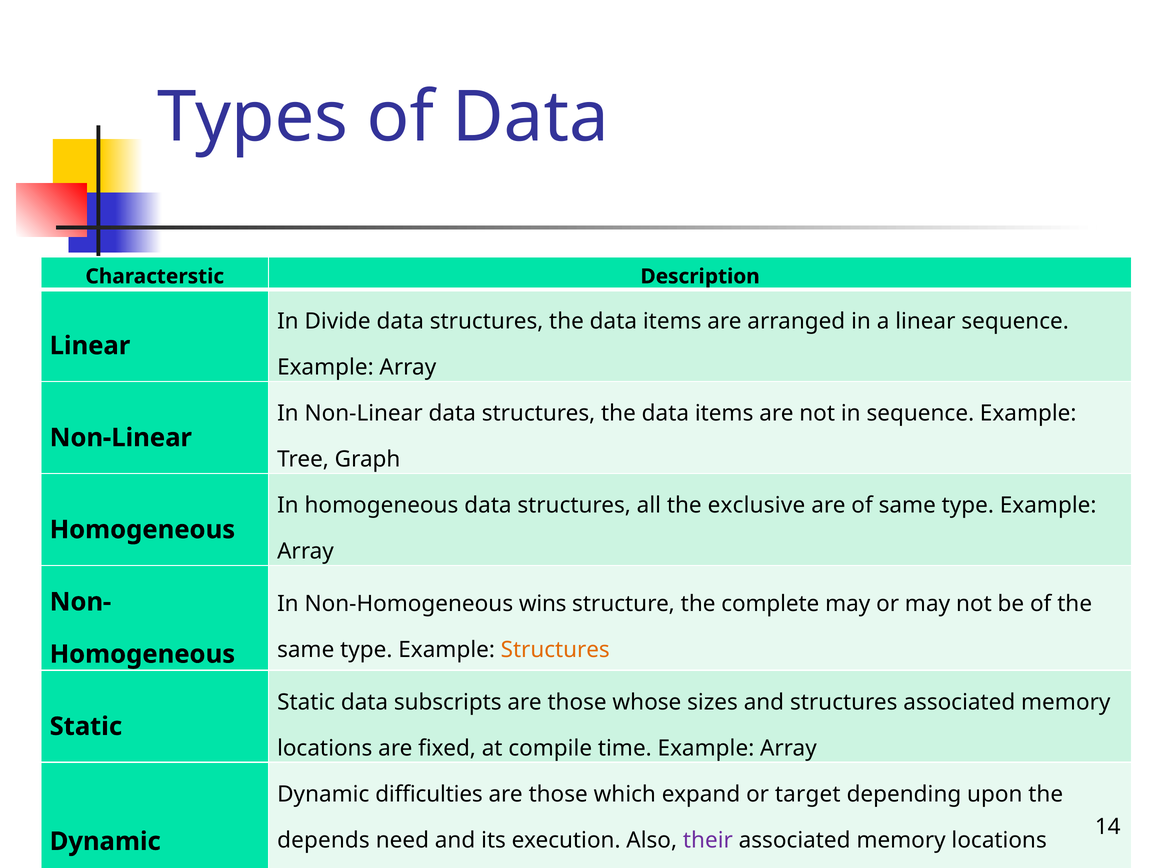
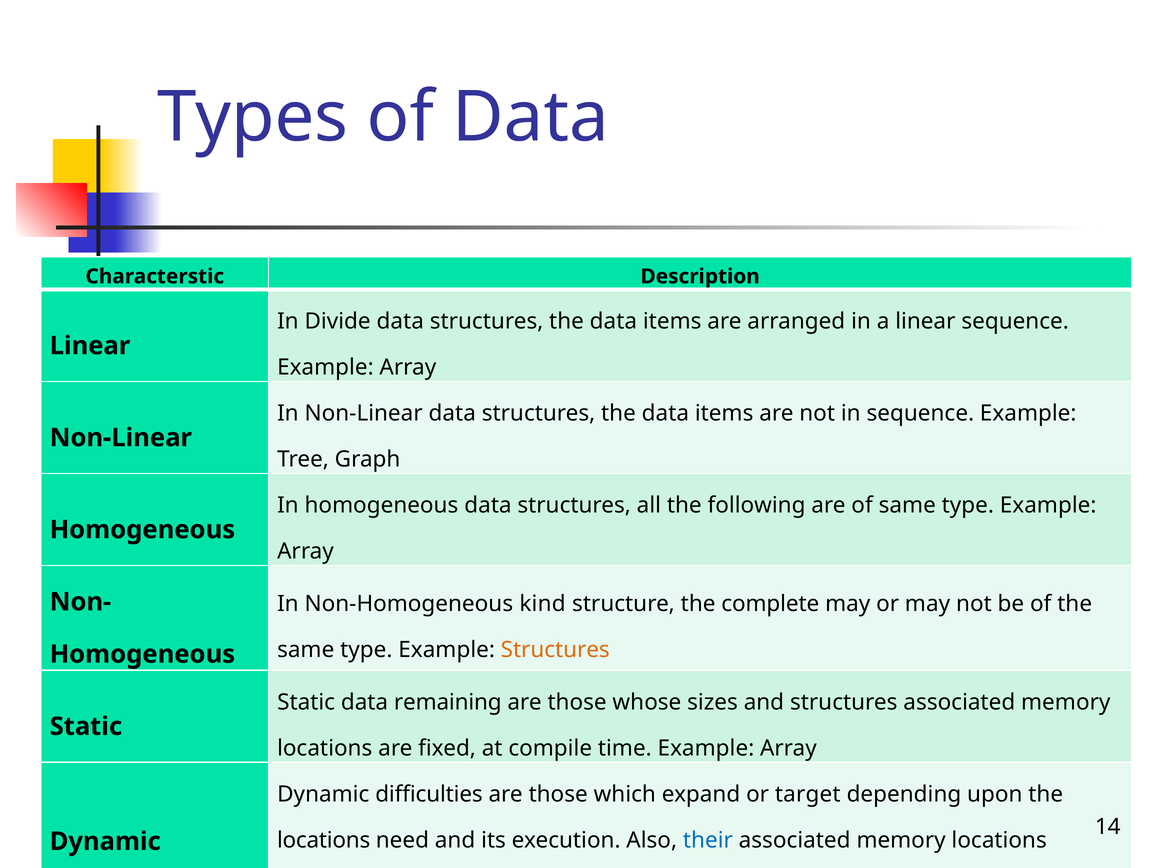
exclusive: exclusive -> following
wins: wins -> kind
subscripts: subscripts -> remaining
depends at (323, 840): depends -> locations
their colour: purple -> blue
